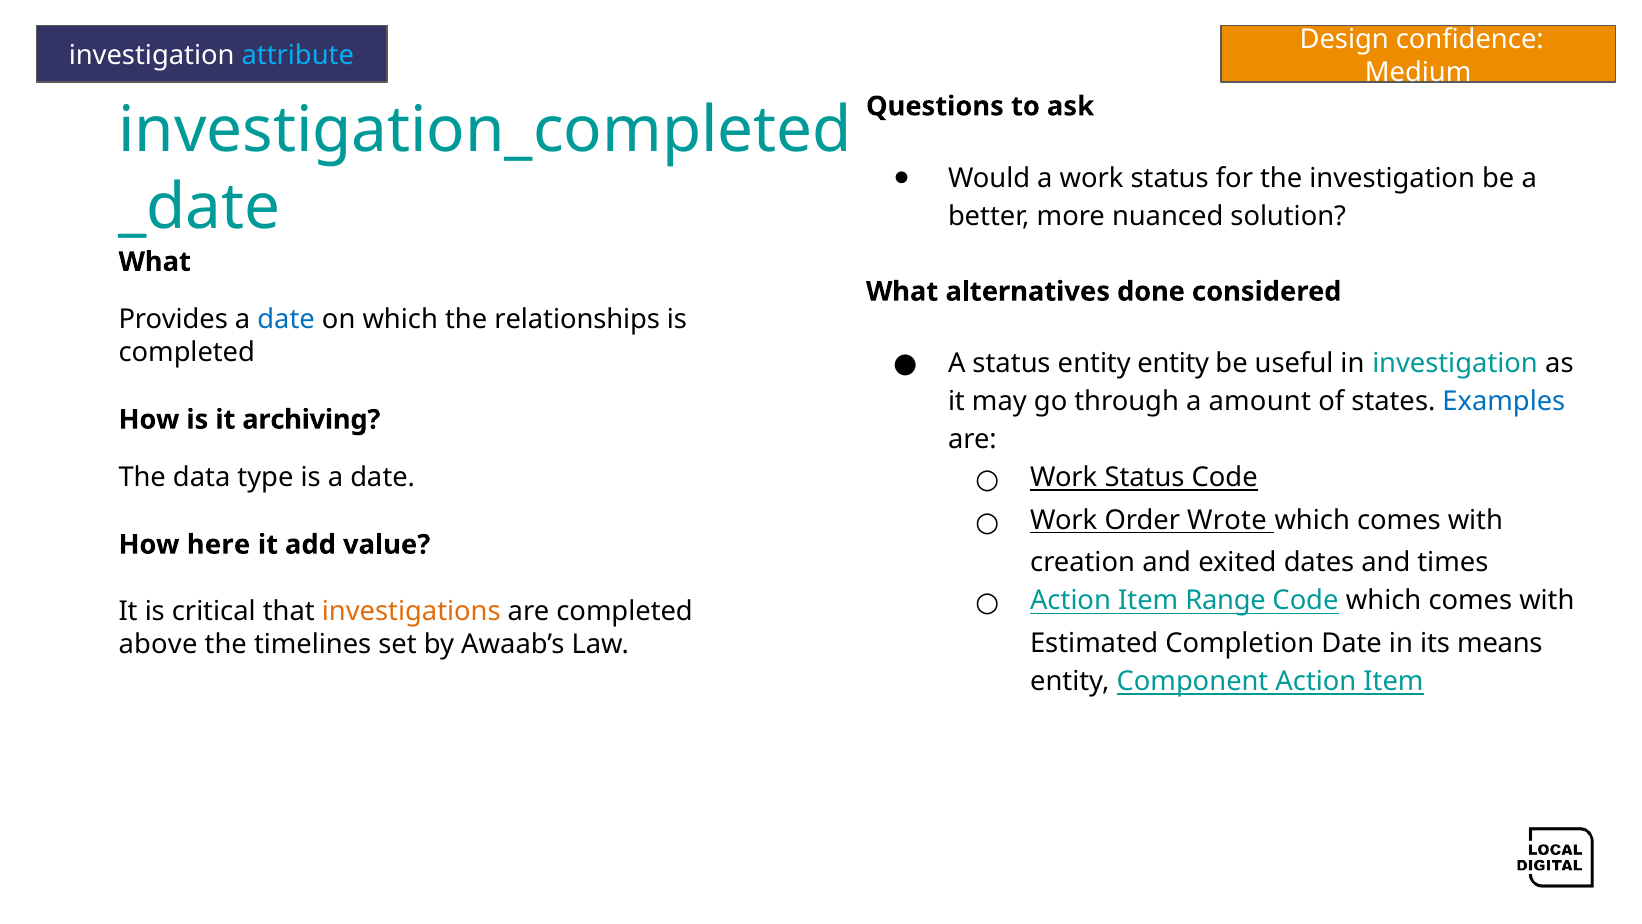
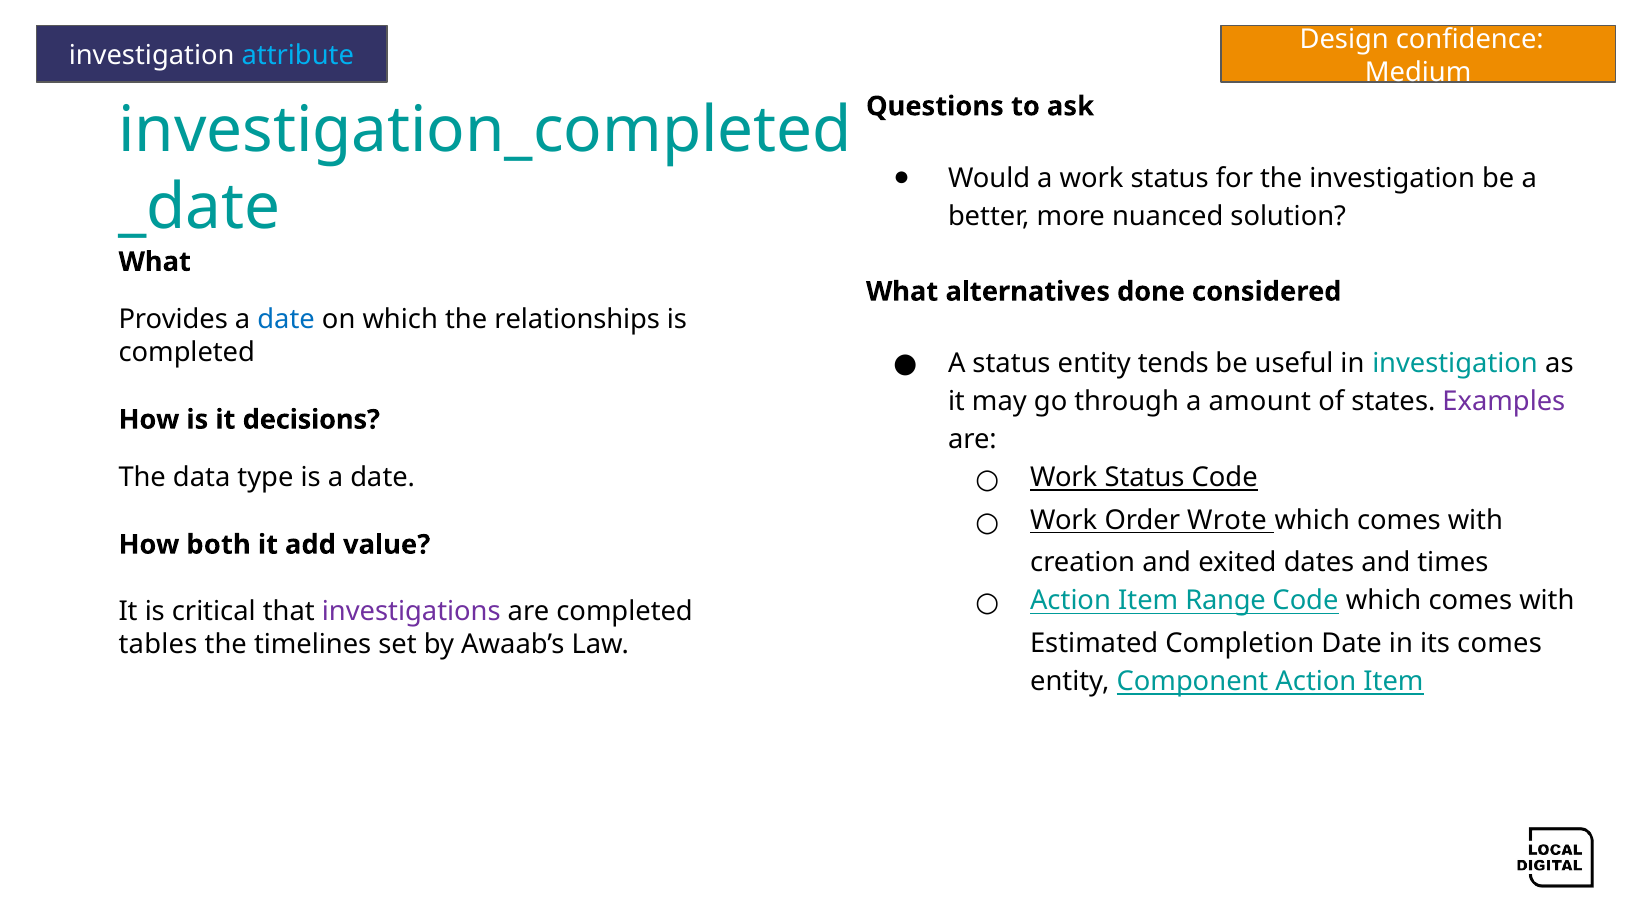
entity entity: entity -> tends
Examples colour: blue -> purple
archiving: archiving -> decisions
here: here -> both
investigations colour: orange -> purple
its means: means -> comes
above: above -> tables
